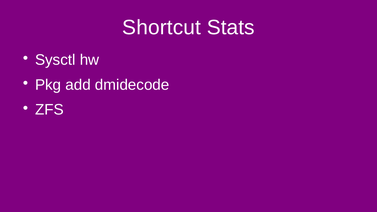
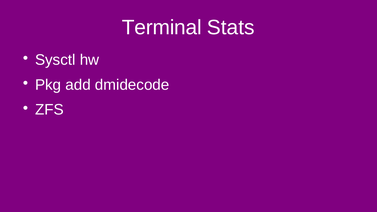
Shortcut: Shortcut -> Terminal
